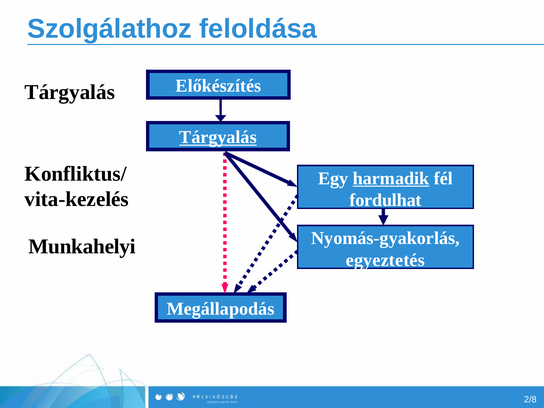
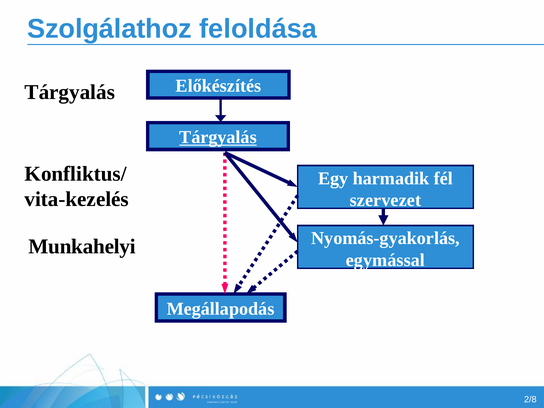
harmadik underline: present -> none
fordulhat: fordulhat -> szervezet
egyeztetés: egyeztetés -> egymással
